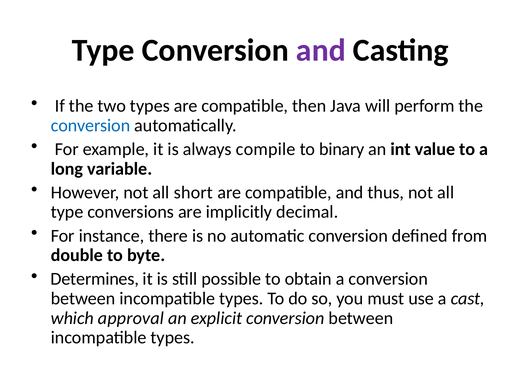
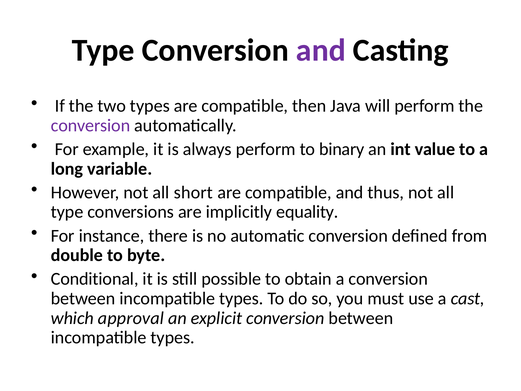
conversion at (91, 125) colour: blue -> purple
always compile: compile -> perform
decimal: decimal -> equality
Determines: Determines -> Conditional
